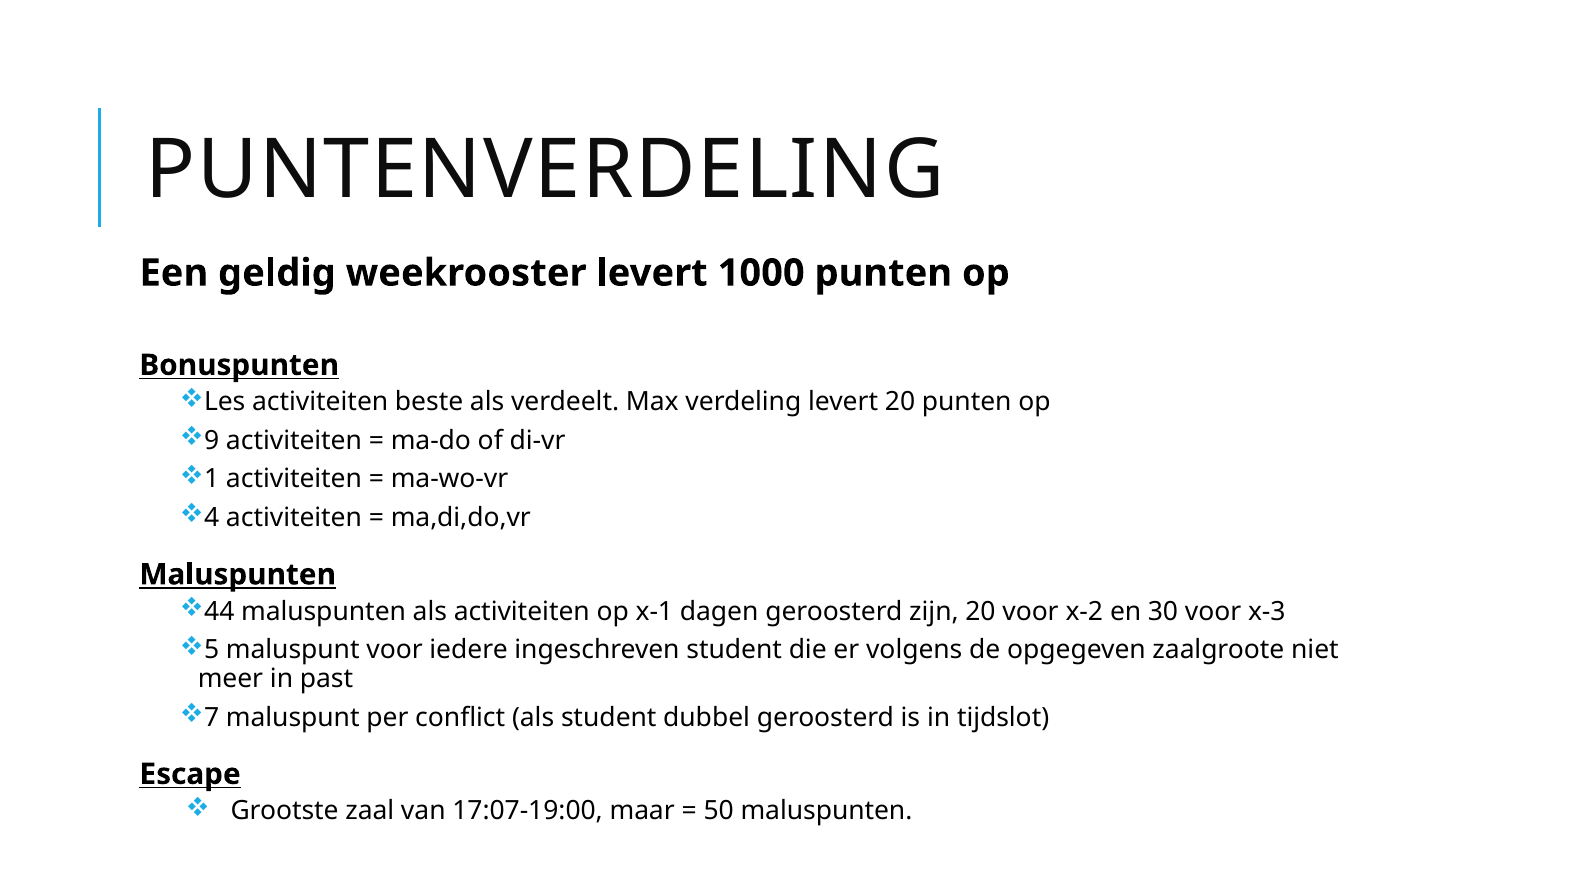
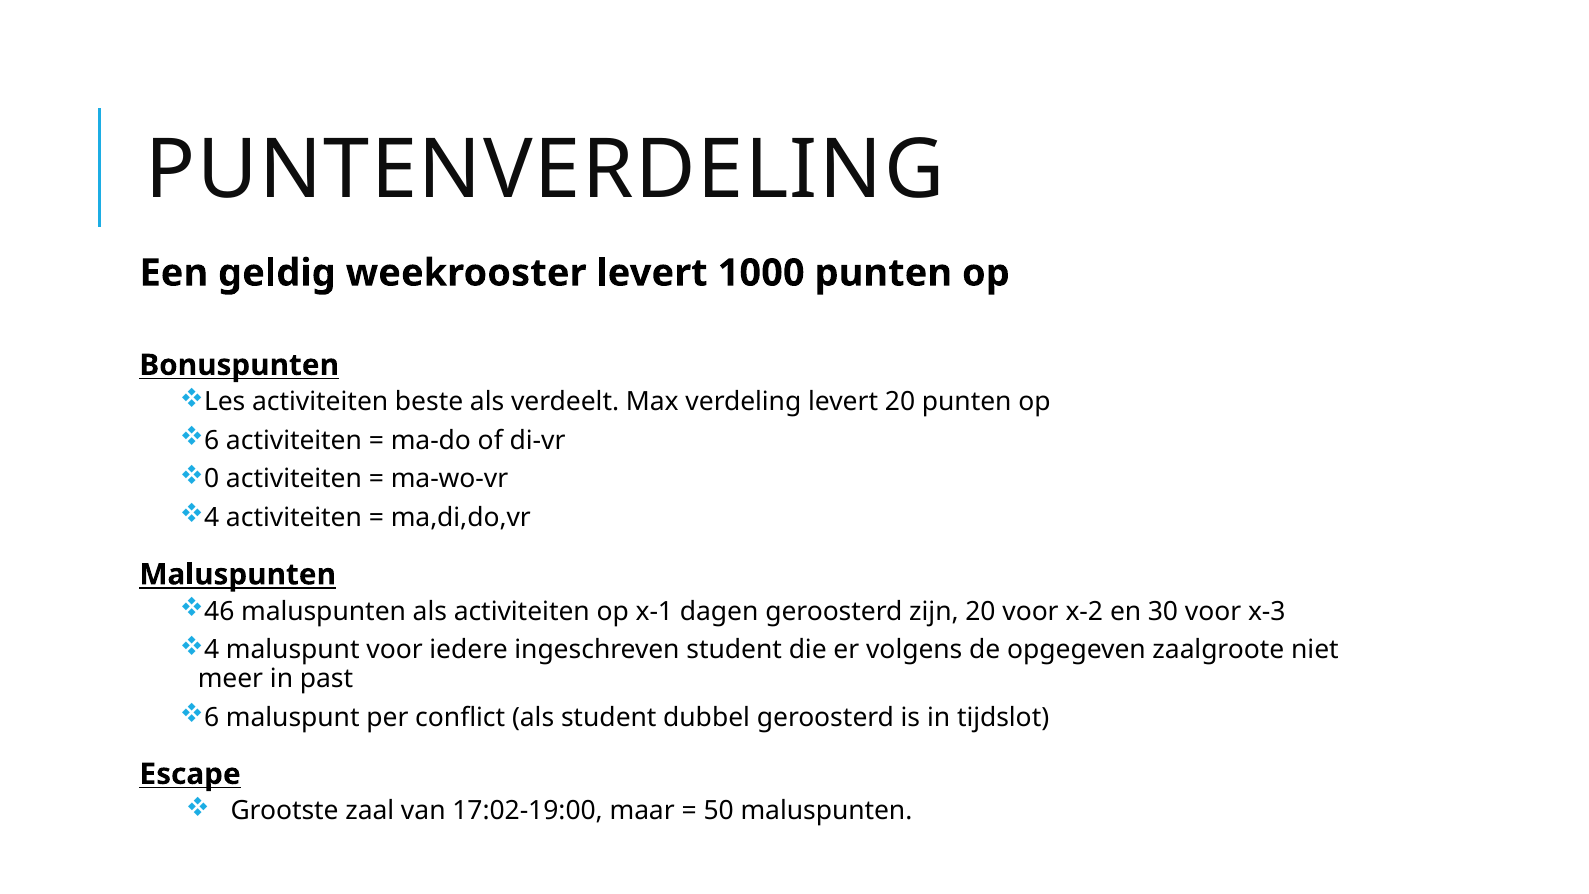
9 at (212, 441): 9 -> 6
1: 1 -> 0
44: 44 -> 46
5 at (212, 650): 5 -> 4
7 at (212, 717): 7 -> 6
17:07-19:00: 17:07-19:00 -> 17:02-19:00
